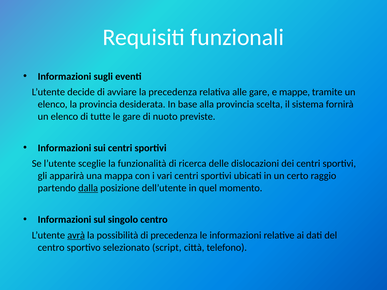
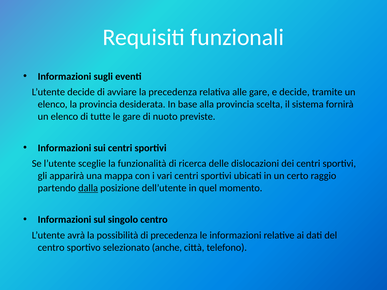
e mappe: mappe -> decide
avrà underline: present -> none
script: script -> anche
